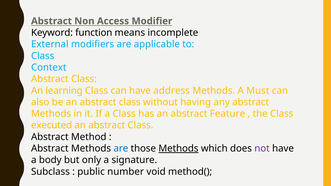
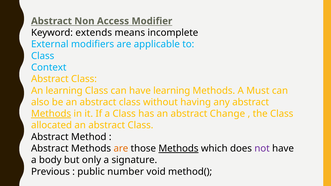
function: function -> extends
have address: address -> learning
Methods at (51, 114) underline: none -> present
Feature: Feature -> Change
executed: executed -> allocated
are at (121, 149) colour: blue -> orange
Subclass: Subclass -> Previous
